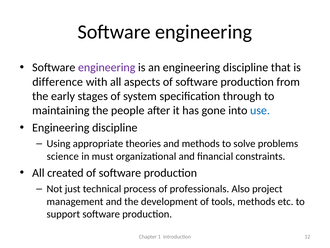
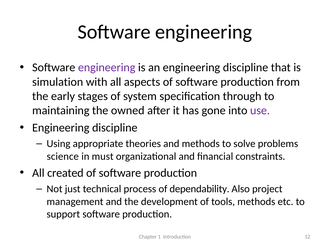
difference: difference -> simulation
people: people -> owned
use colour: blue -> purple
professionals: professionals -> dependability
